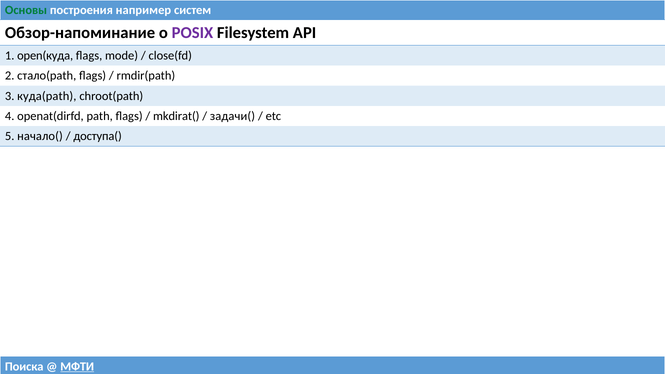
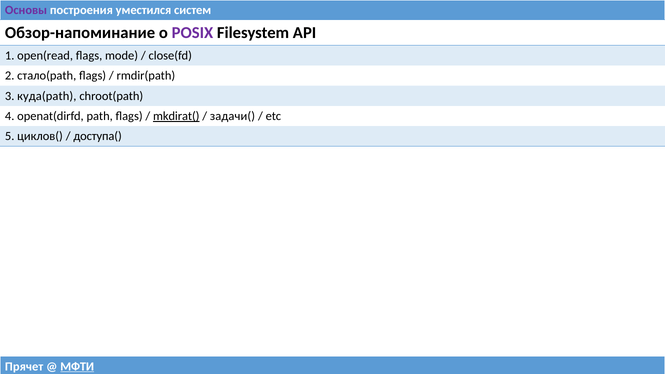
Основы colour: green -> purple
например: например -> уместился
open(куда: open(куда -> open(read
mkdirat( underline: none -> present
начало(: начало( -> циклов(
Поиска: Поиска -> Прячет
